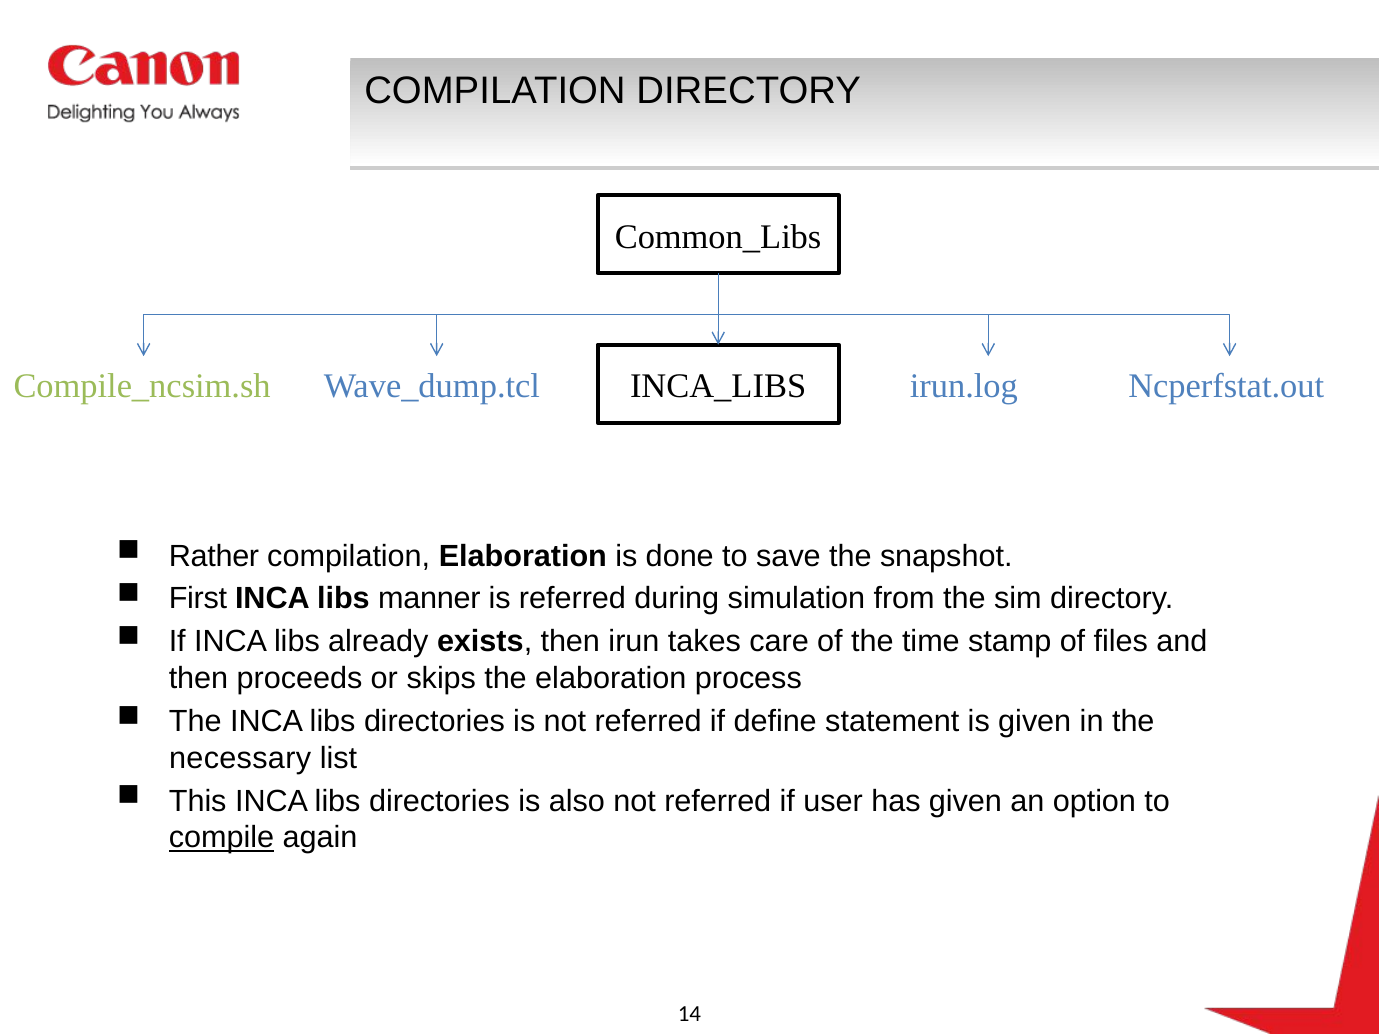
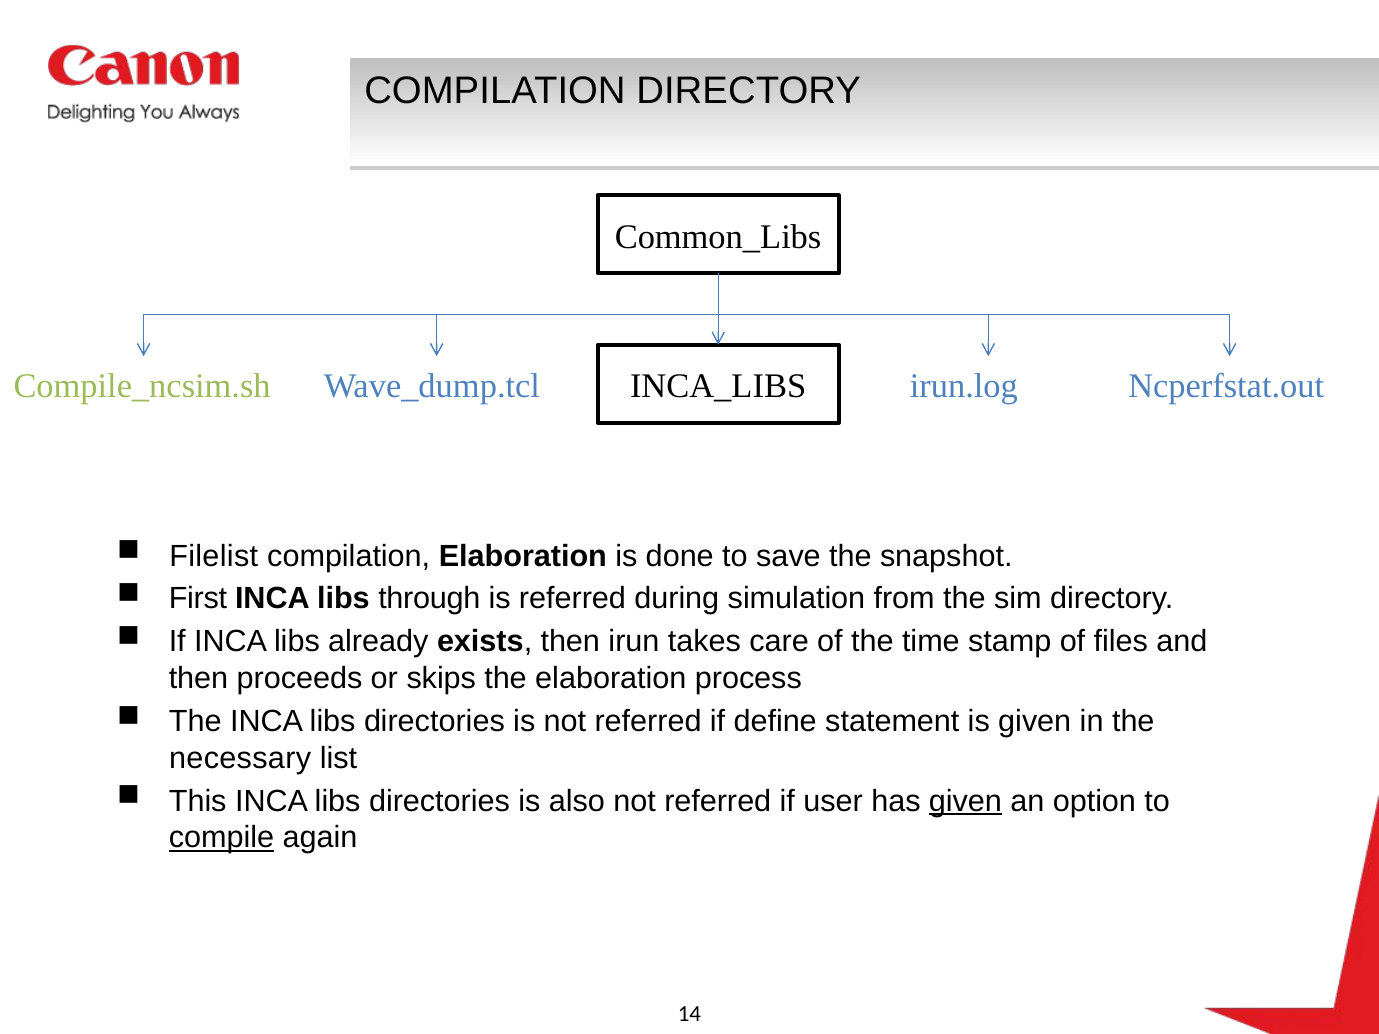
Rather: Rather -> Filelist
manner: manner -> through
given at (965, 801) underline: none -> present
